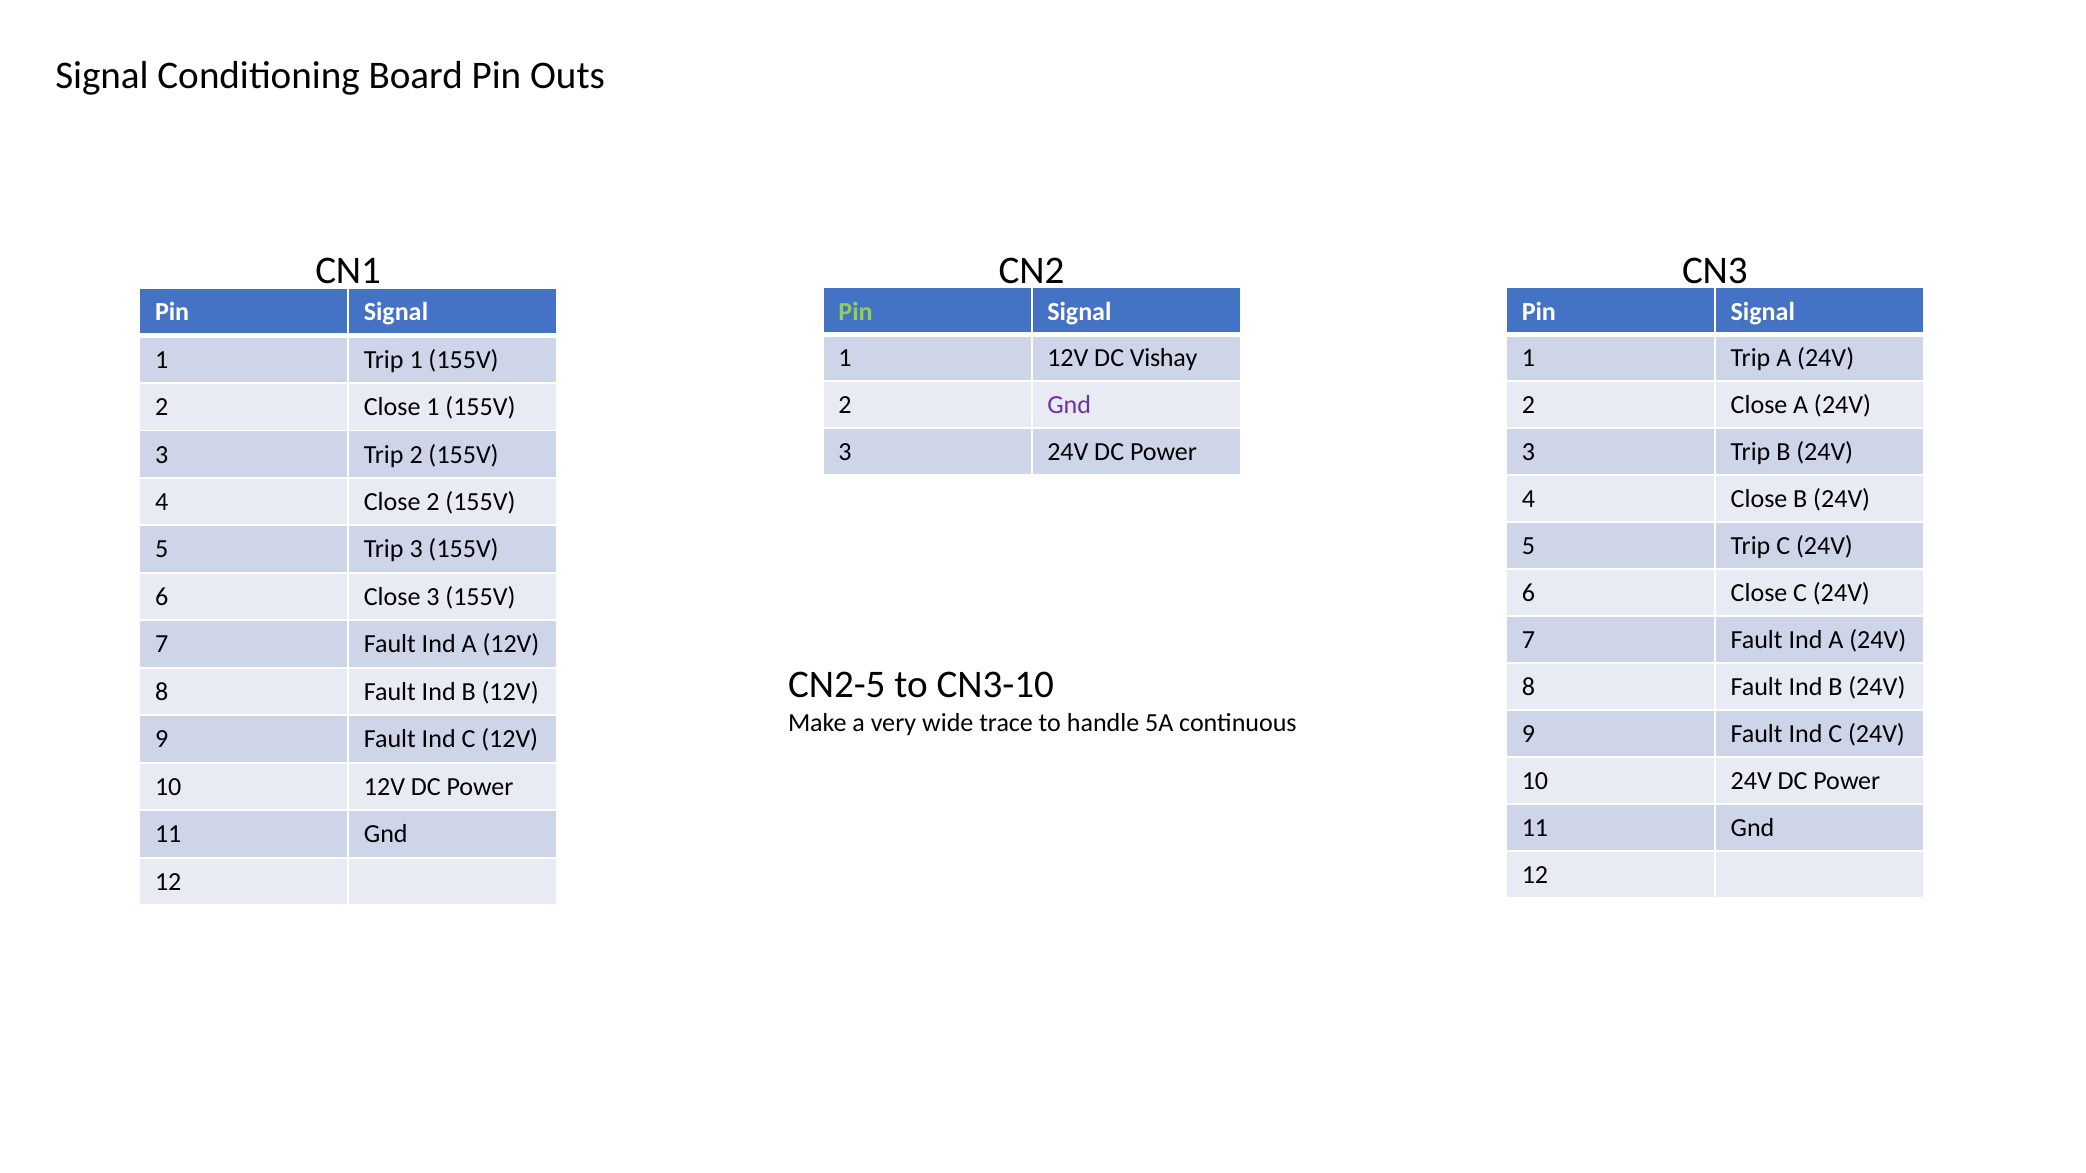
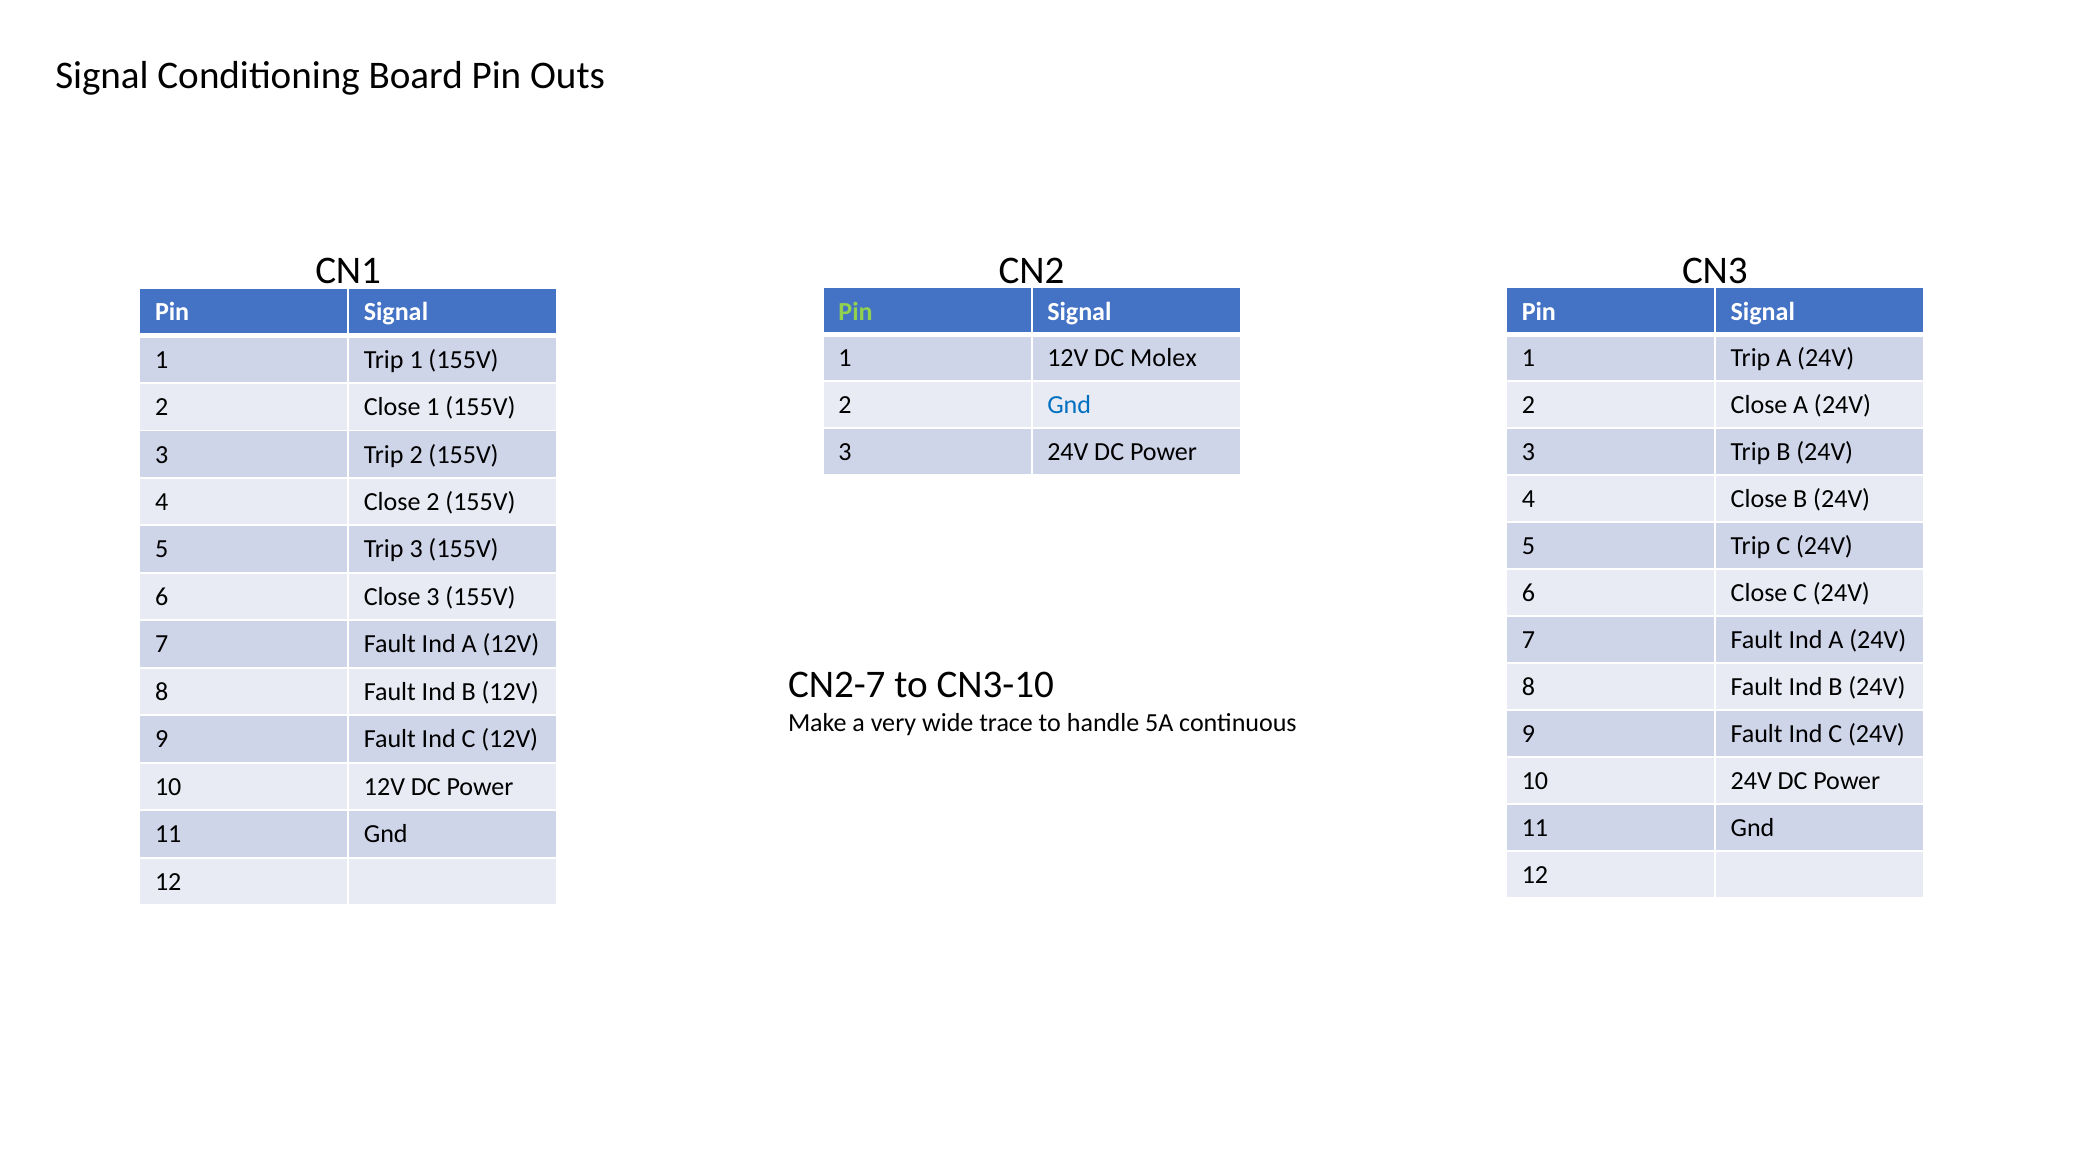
Vishay: Vishay -> Molex
Gnd at (1069, 405) colour: purple -> blue
CN2-5: CN2-5 -> CN2-7
